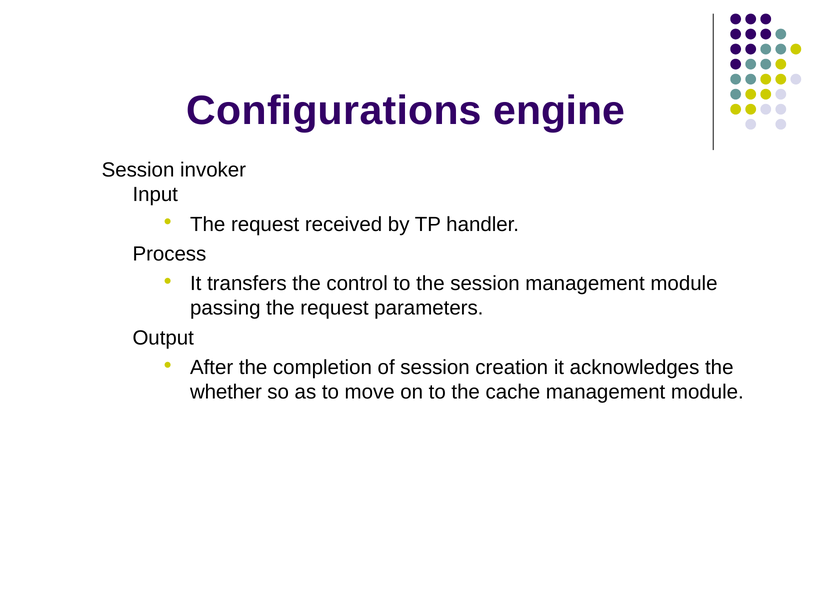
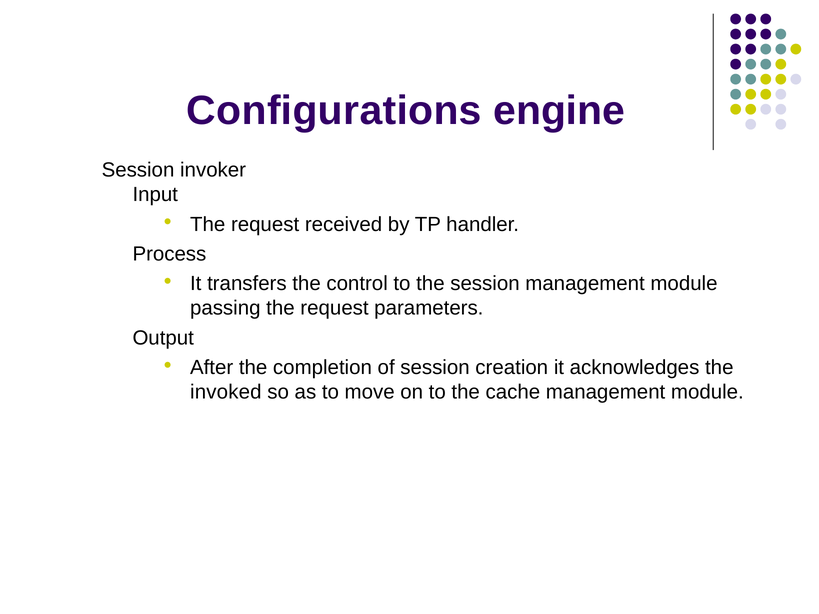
whether: whether -> invoked
